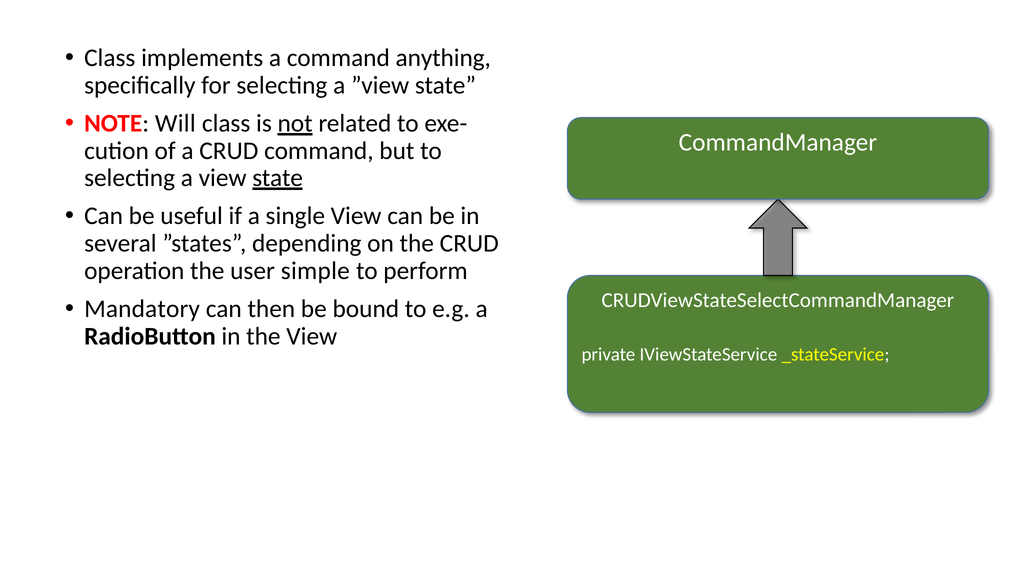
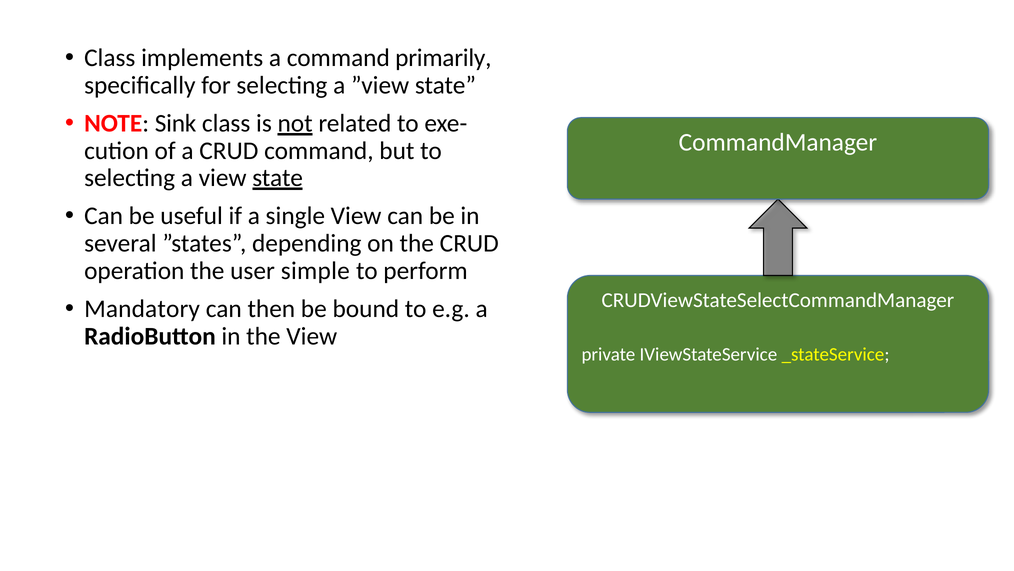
anything: anything -> primarily
Will: Will -> Sink
